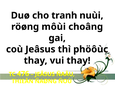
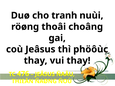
môùi: môùi -> thoâi
